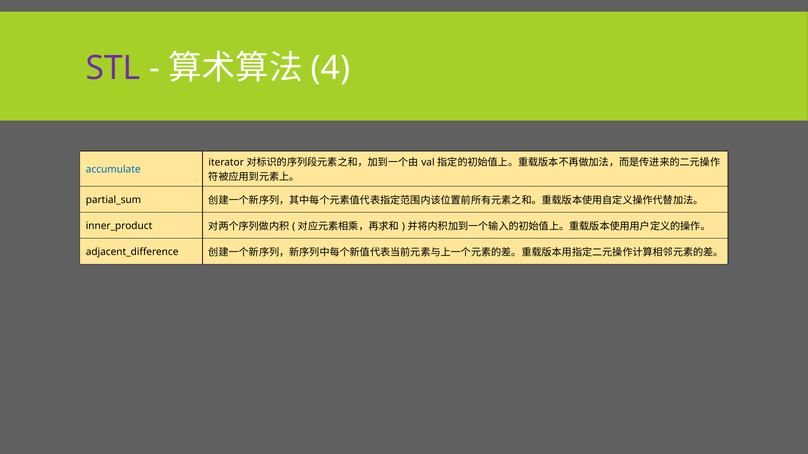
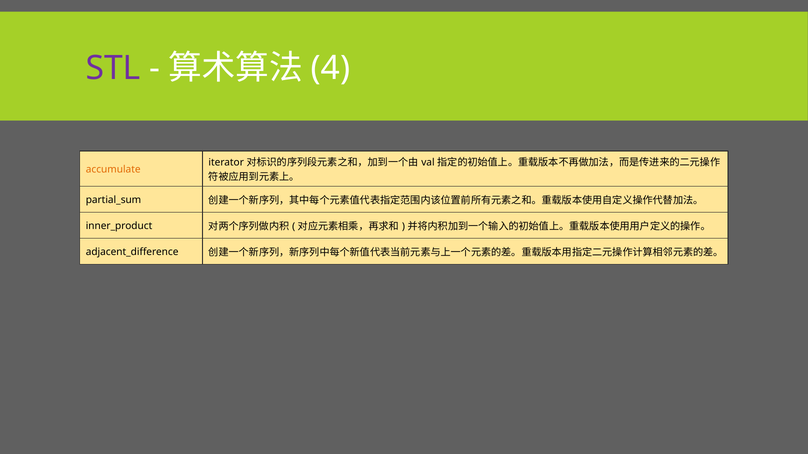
accumulate colour: blue -> orange
